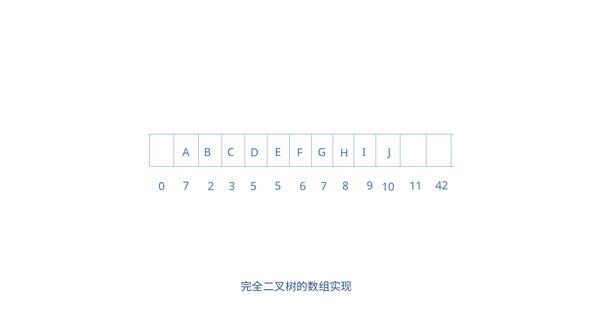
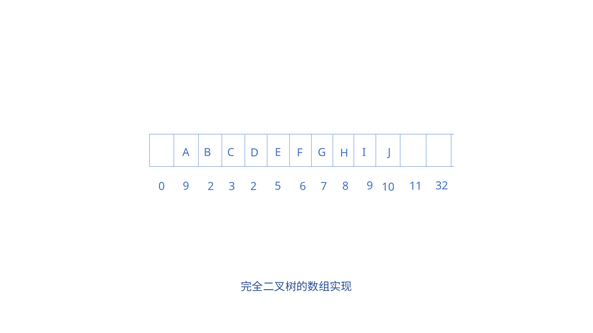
0 7: 7 -> 9
3 5: 5 -> 2
42: 42 -> 32
